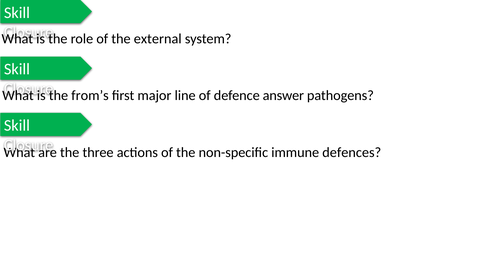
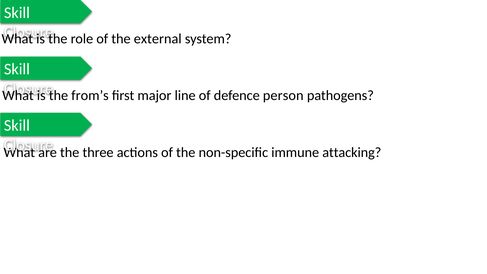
answer: answer -> person
defences: defences -> attacking
